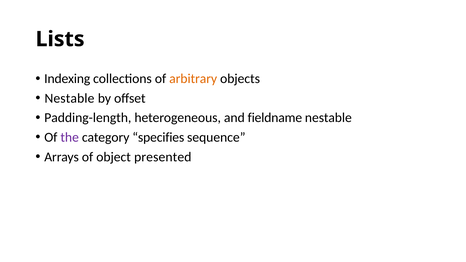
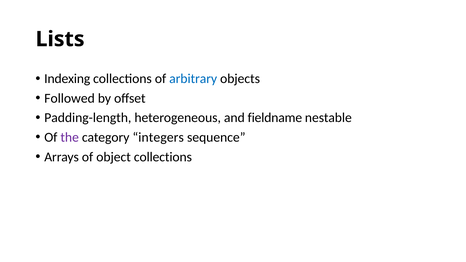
arbitrary colour: orange -> blue
Nestable at (69, 98): Nestable -> Followed
specifies: specifies -> integers
object presented: presented -> collections
